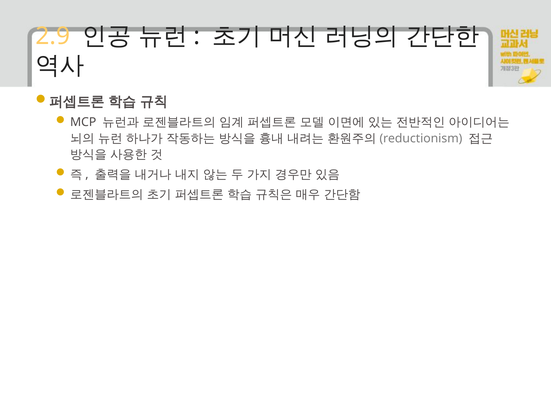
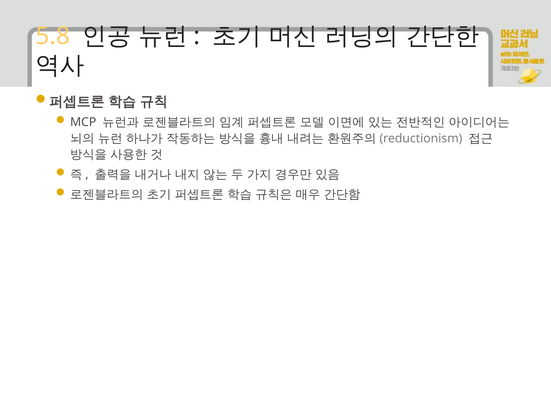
2.9: 2.9 -> 5.8
